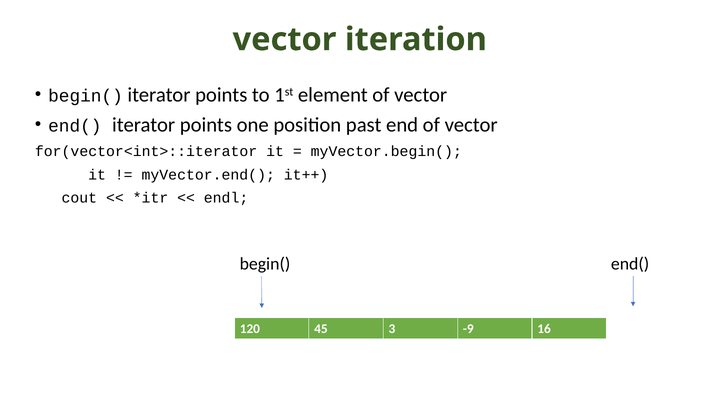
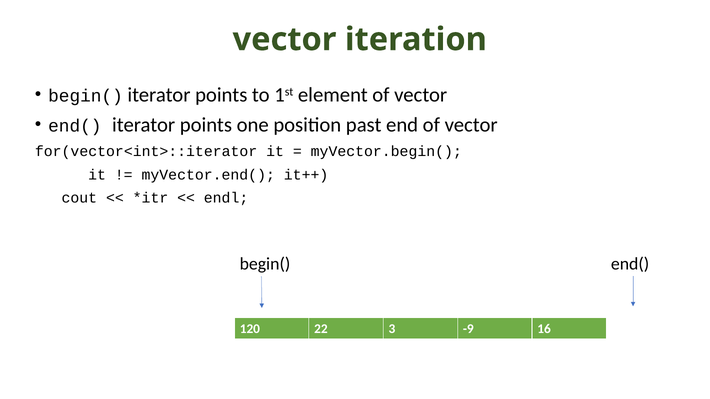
45: 45 -> 22
